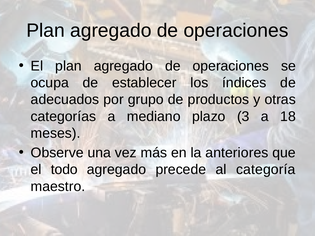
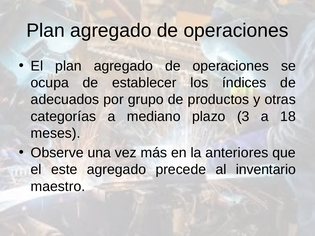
todo: todo -> este
categoría: categoría -> inventario
